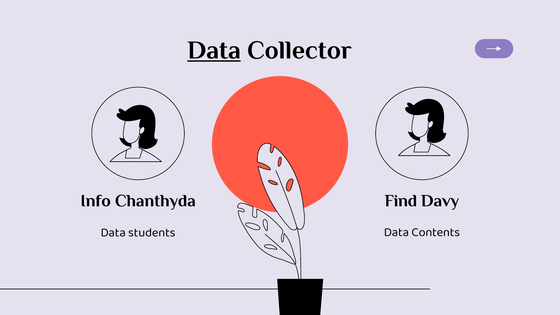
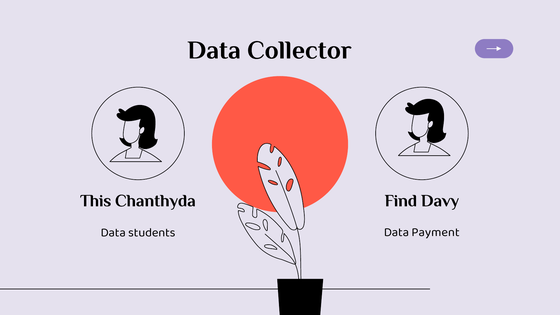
Data at (214, 50) underline: present -> none
Info: Info -> This
Contents: Contents -> Payment
